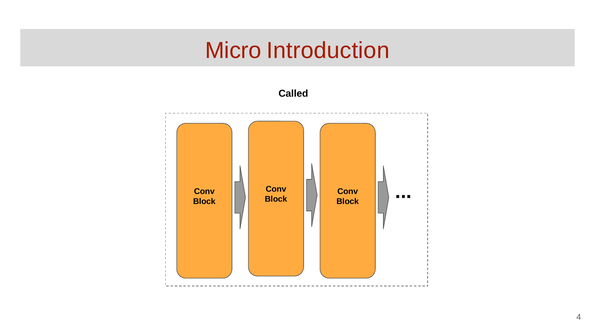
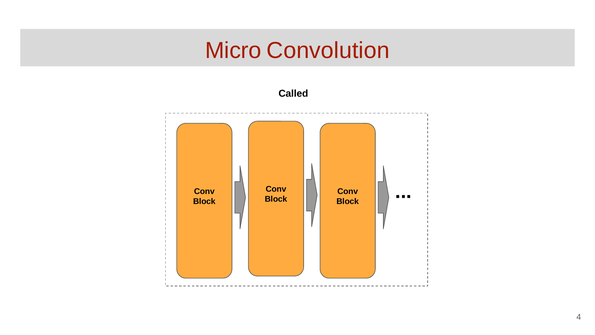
Introduction: Introduction -> Convolution
